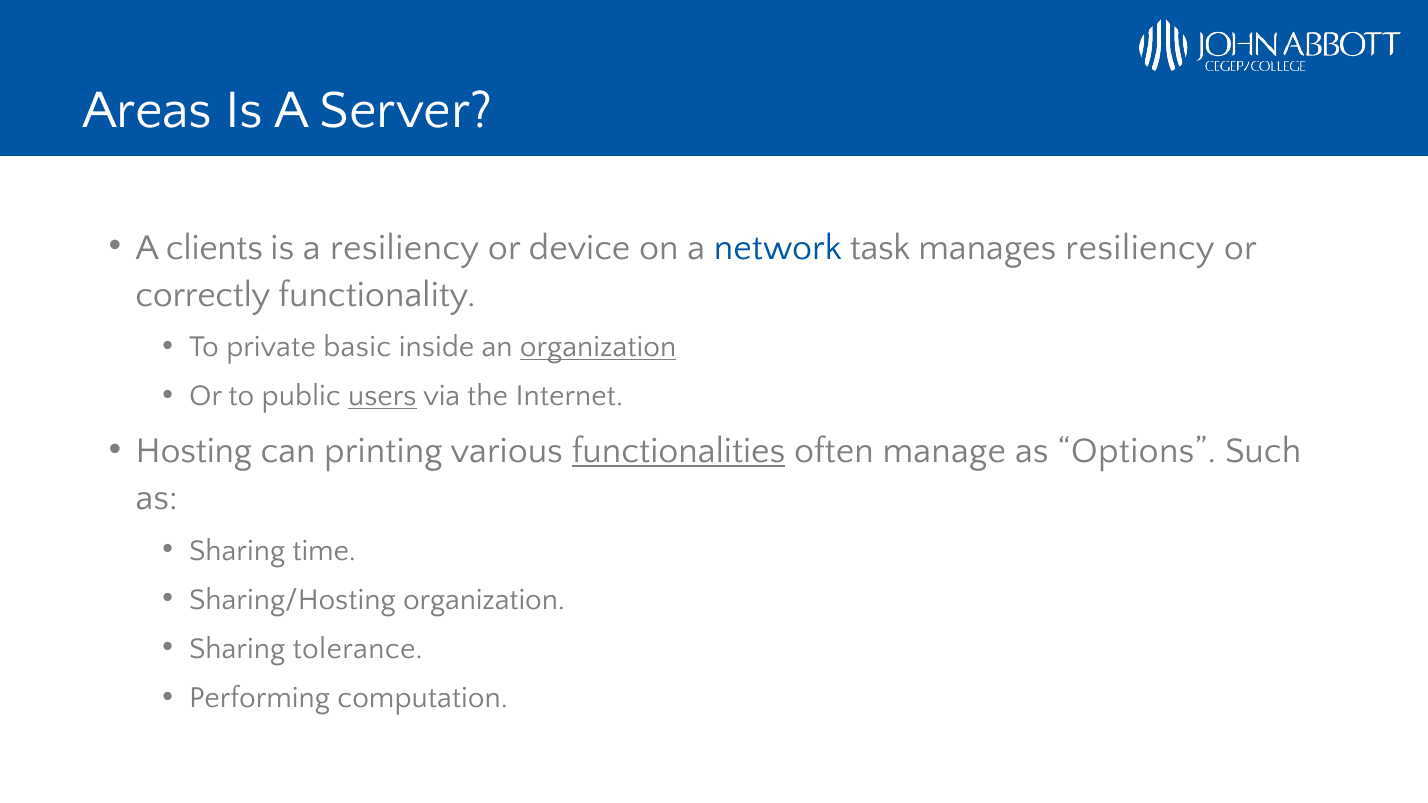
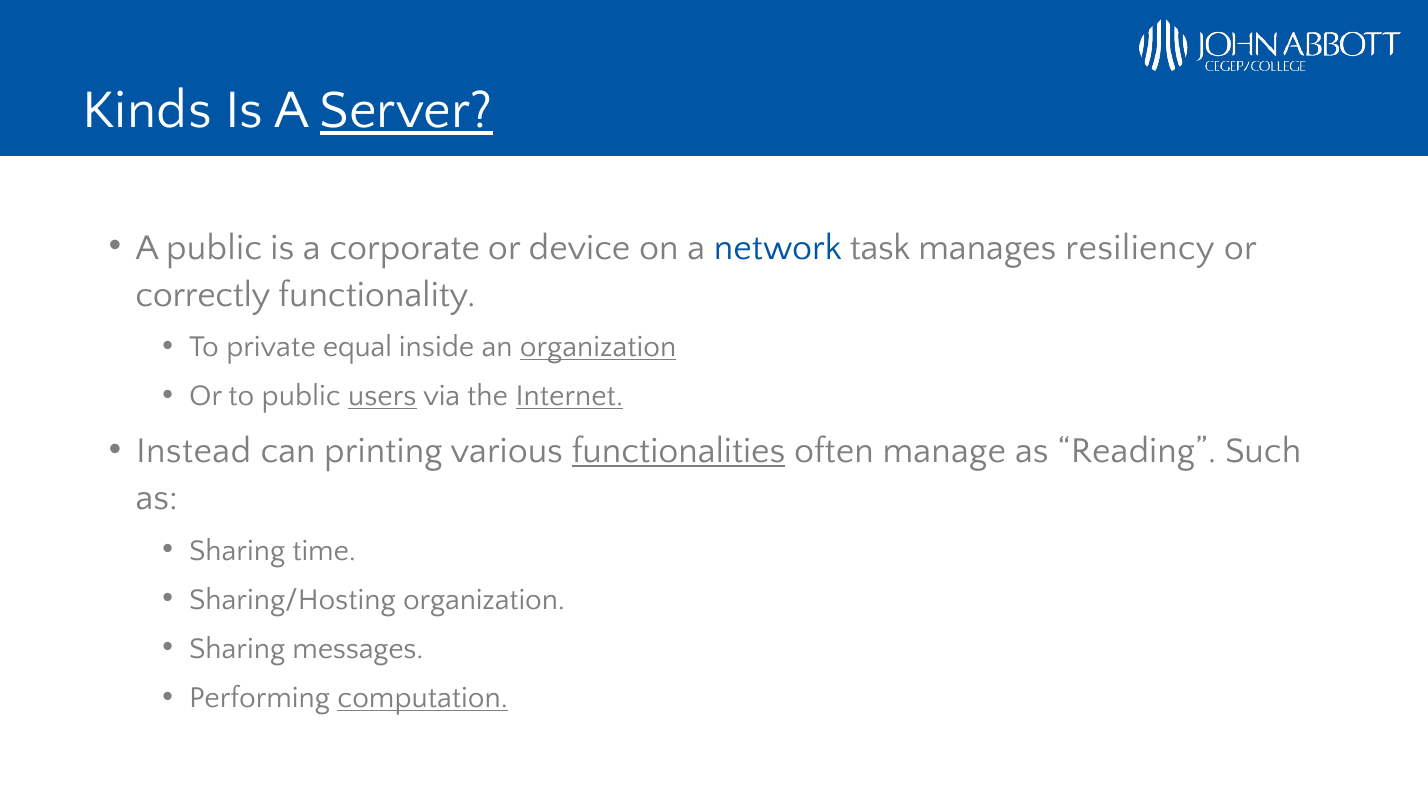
Areas: Areas -> Kinds
Server underline: none -> present
A clients: clients -> public
a resiliency: resiliency -> corporate
basic: basic -> equal
Internet underline: none -> present
Hosting: Hosting -> Instead
Options: Options -> Reading
tolerance: tolerance -> messages
computation underline: none -> present
